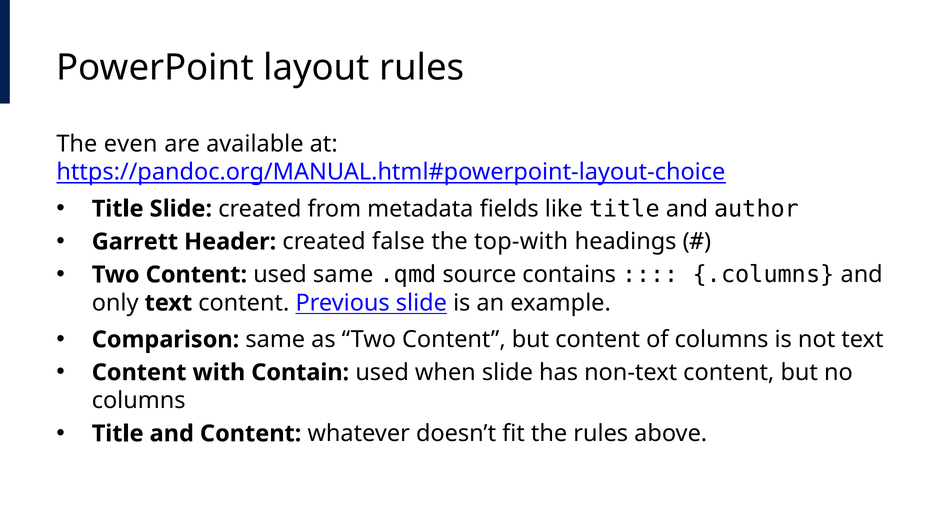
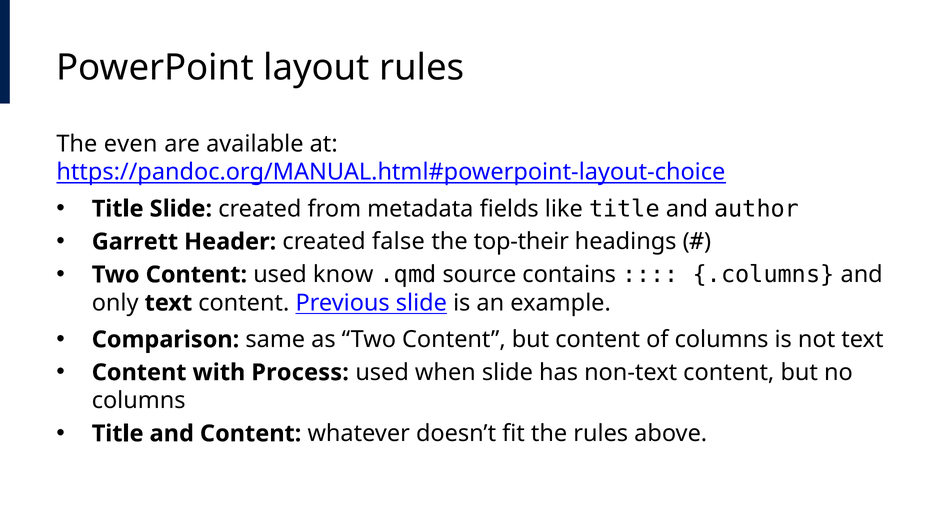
top-with: top-with -> top-their
used same: same -> know
Contain: Contain -> Process
